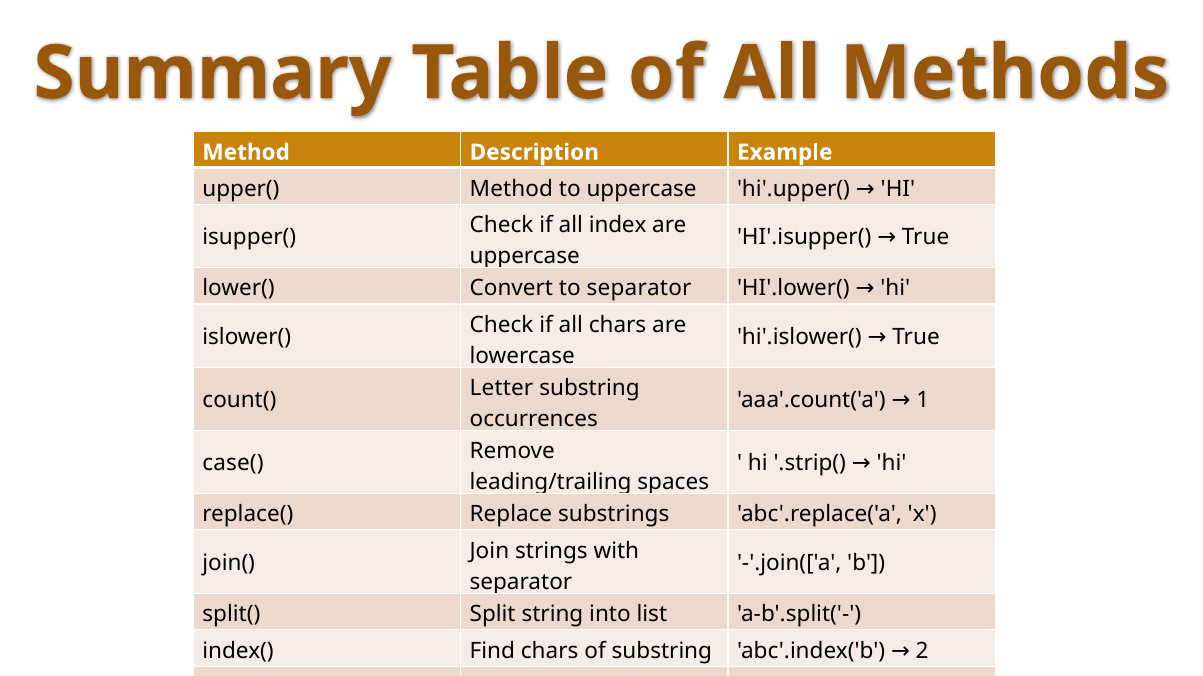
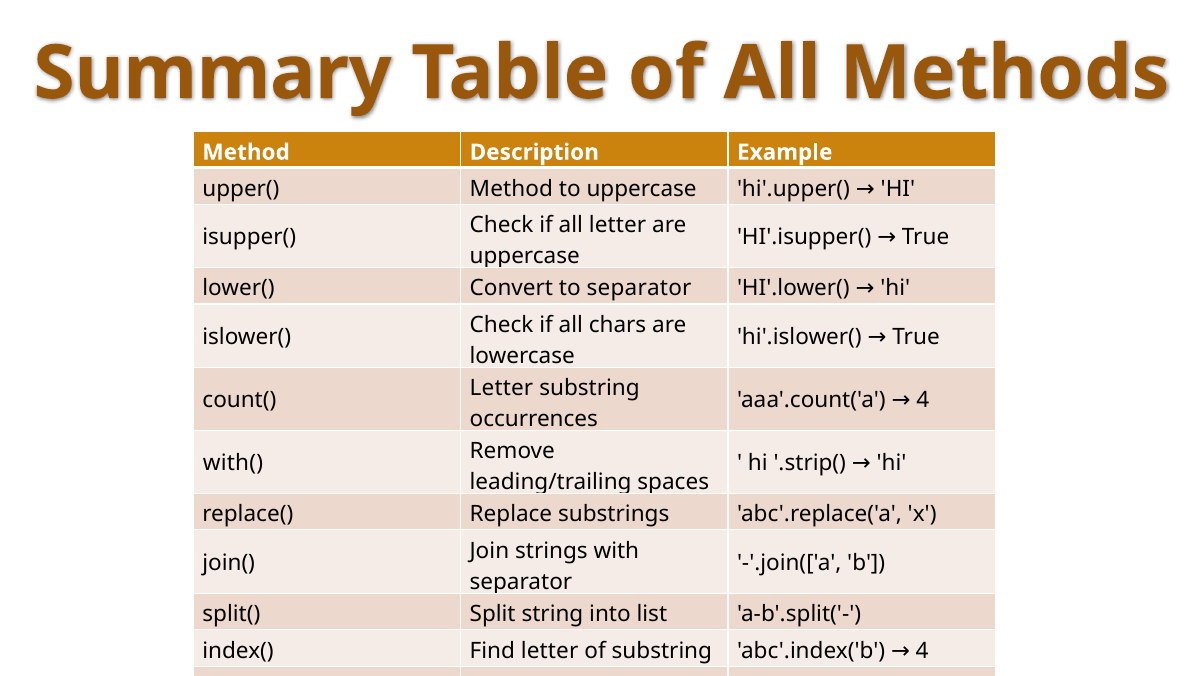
all index: index -> letter
aaa'.count('a 1: 1 -> 4
case(: case( -> with(
Find chars: chars -> letter
abc'.index('b 2: 2 -> 4
